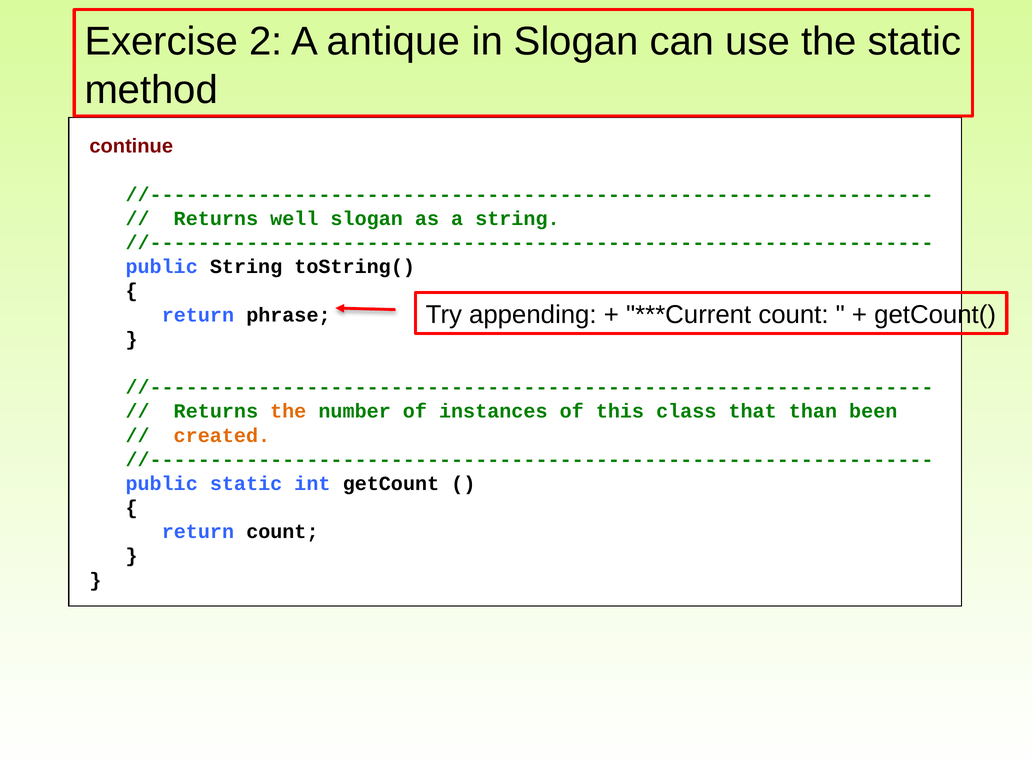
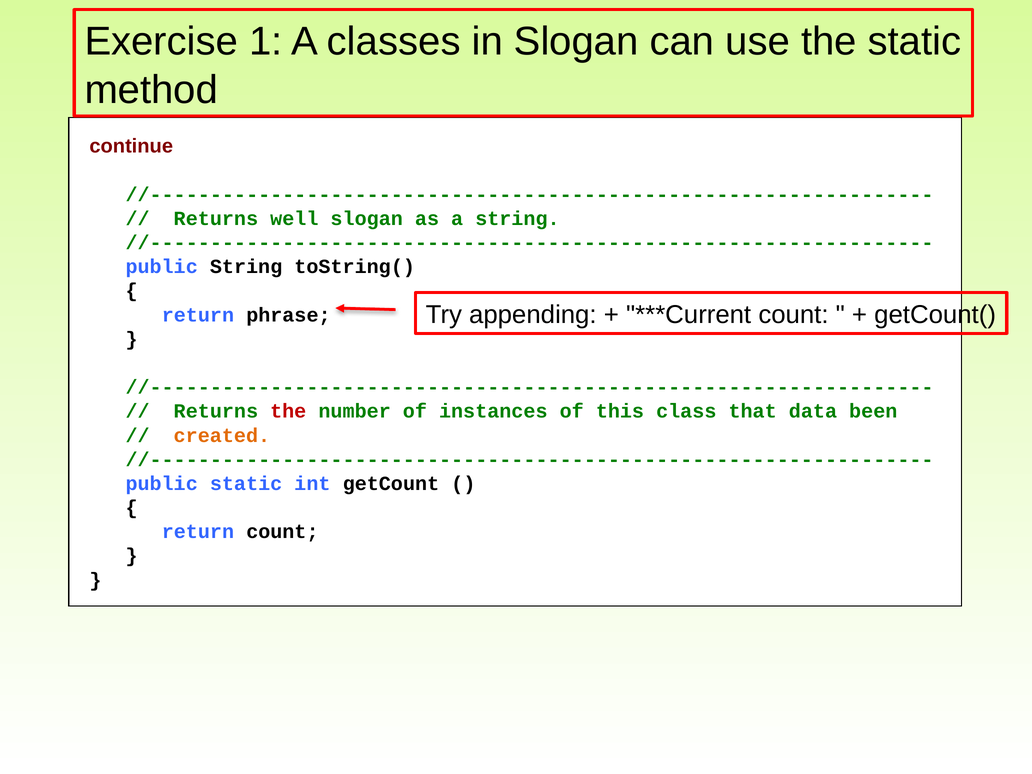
2: 2 -> 1
antique: antique -> classes
the at (288, 411) colour: orange -> red
than: than -> data
